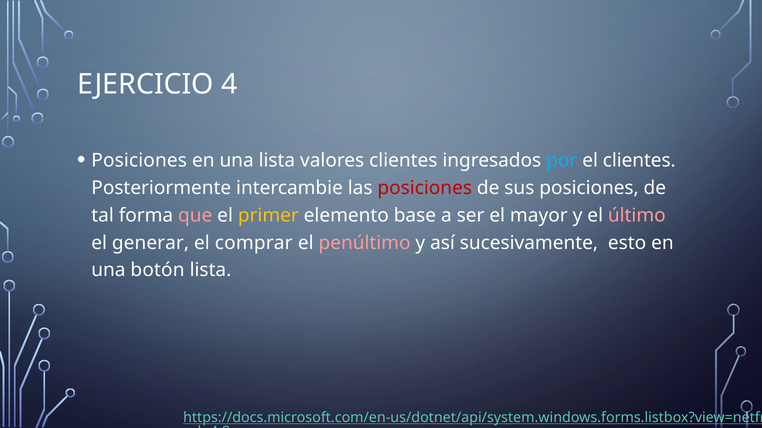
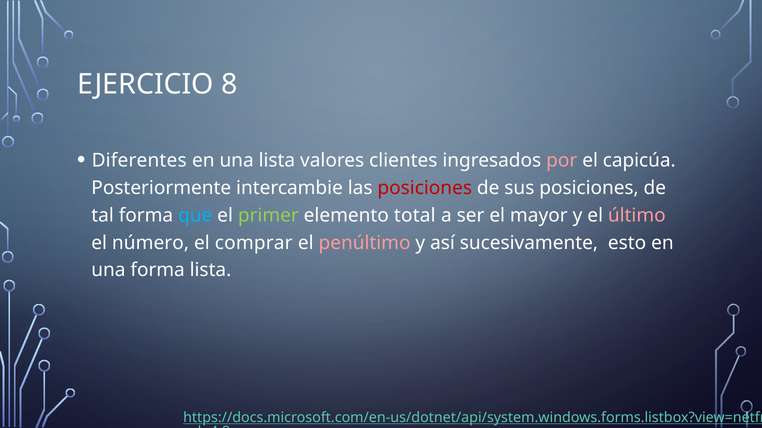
4: 4 -> 8
Posiciones at (139, 161): Posiciones -> Diferentes
por colour: light blue -> pink
el clientes: clientes -> capicúa
que colour: pink -> light blue
primer colour: yellow -> light green
base: base -> total
generar: generar -> número
una botón: botón -> forma
